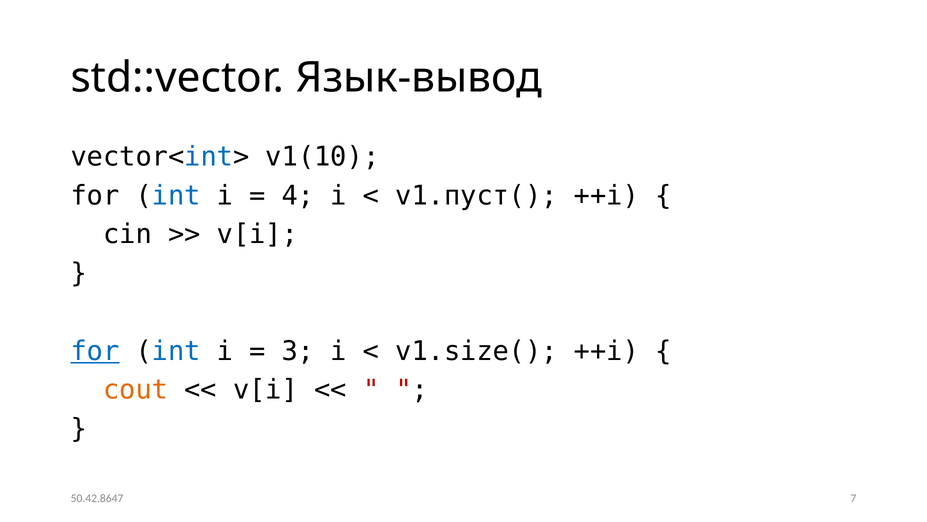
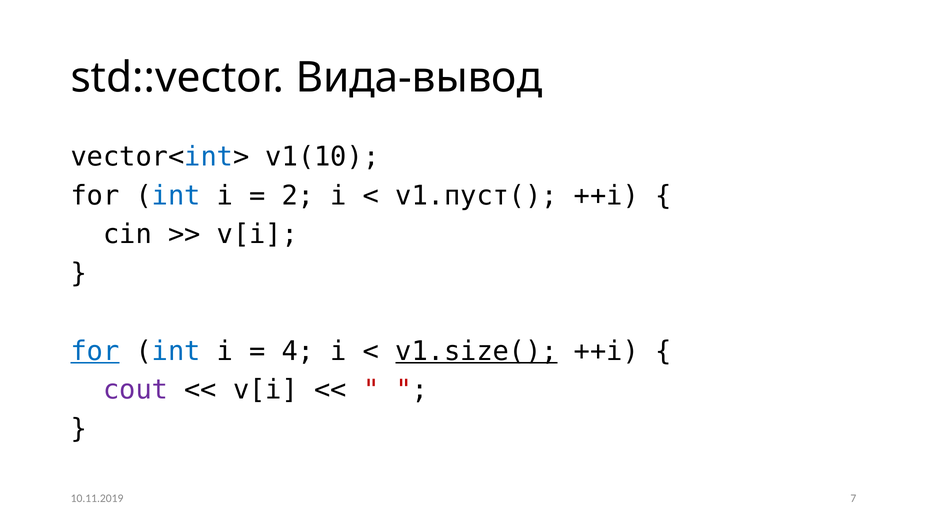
Язык-вывод: Язык-вывод -> Вида-вывод
4: 4 -> 2
3: 3 -> 4
v1.size( underline: none -> present
cout colour: orange -> purple
50.42.8647: 50.42.8647 -> 10.11.2019
